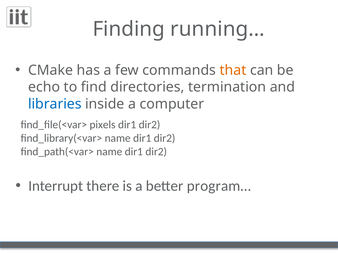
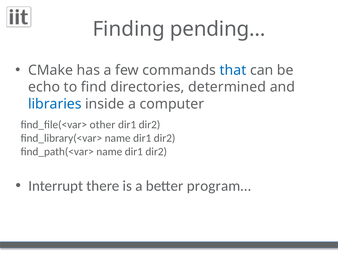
running…: running… -> pending…
that colour: orange -> blue
termination: termination -> determined
pixels: pixels -> other
